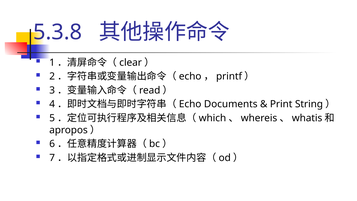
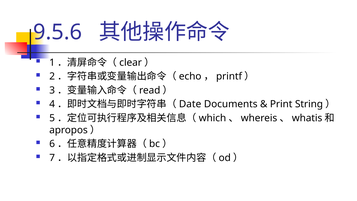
5.3.8: 5.3.8 -> 9.5.6
Echo at (190, 104): Echo -> Date
